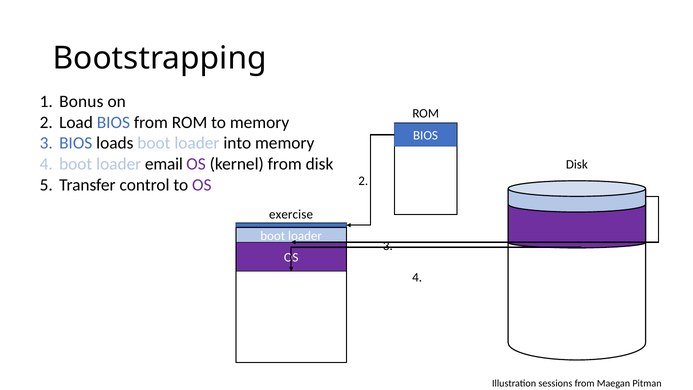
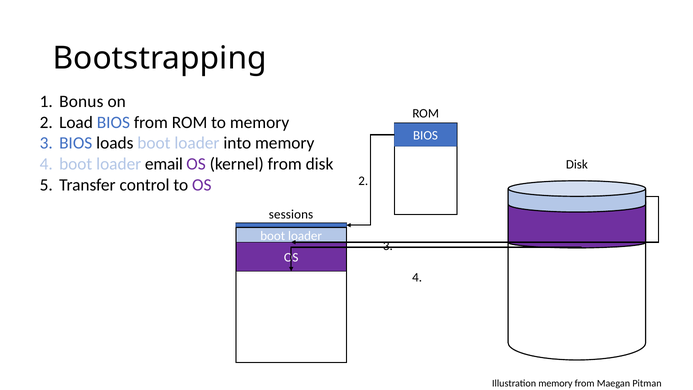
exercise: exercise -> sessions
Illustration sessions: sessions -> memory
